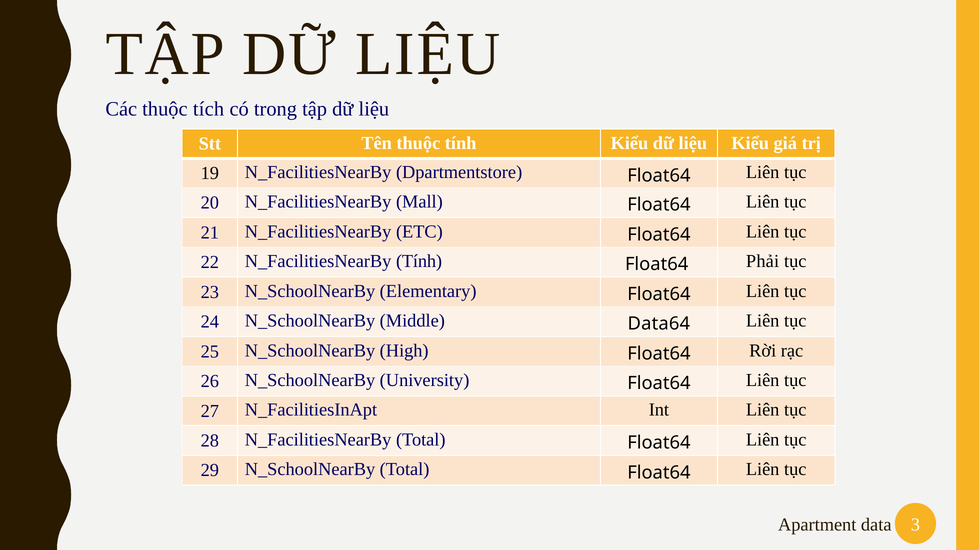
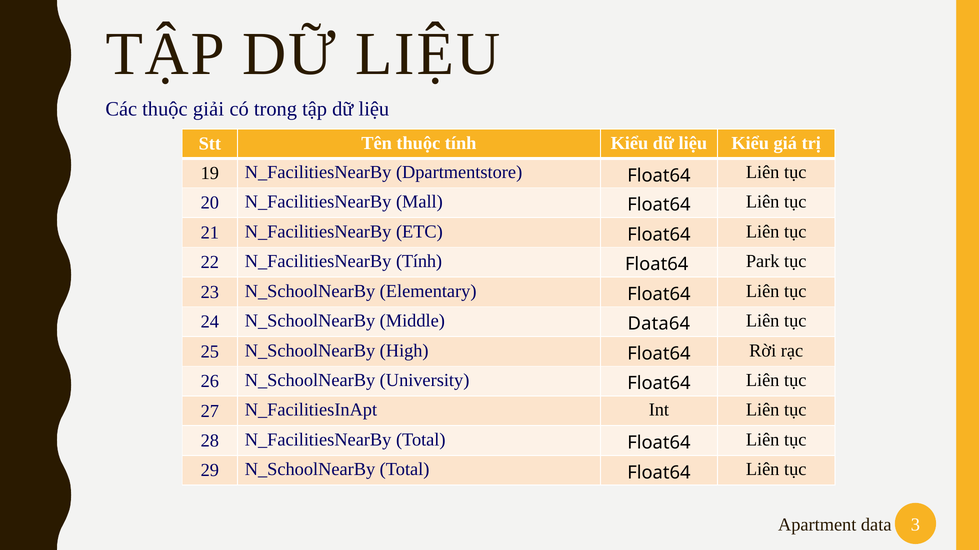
tích: tích -> giải
Phải: Phải -> Park
